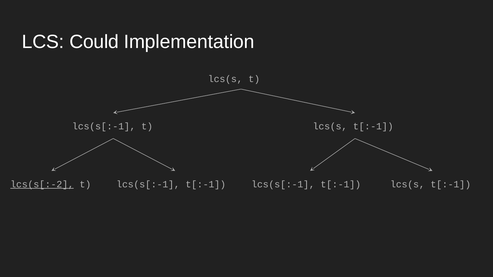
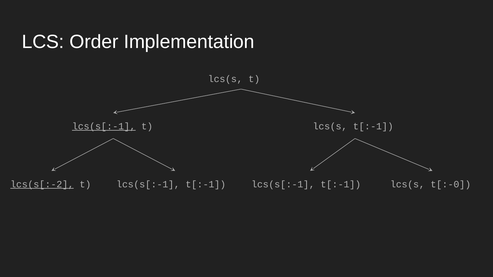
Could: Could -> Order
lcs(s[:-1 at (104, 126) underline: none -> present
t[:-1 lcs(s t[:-1: t[:-1 -> t[:-0
